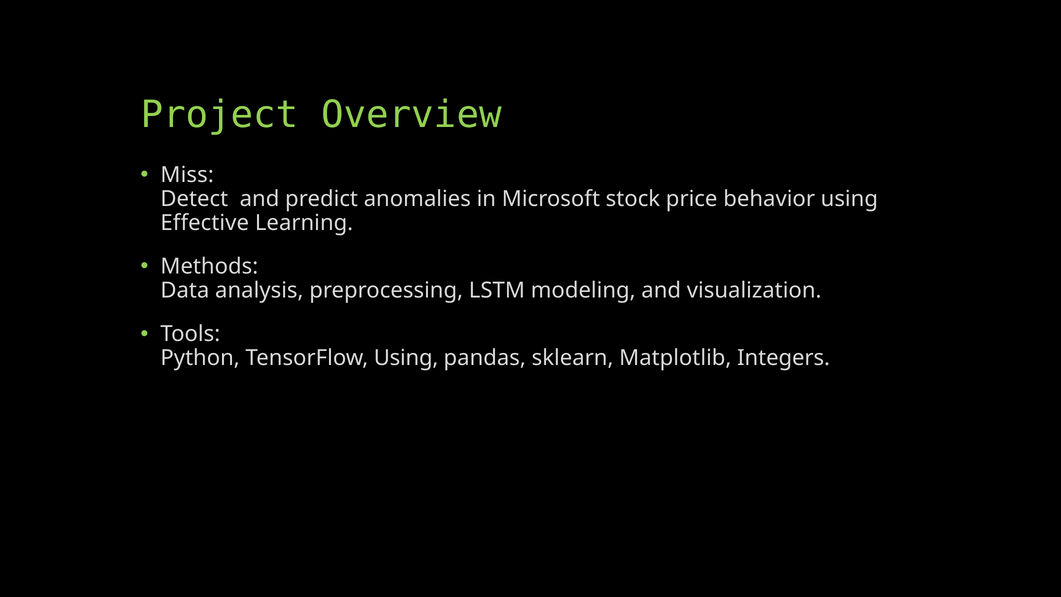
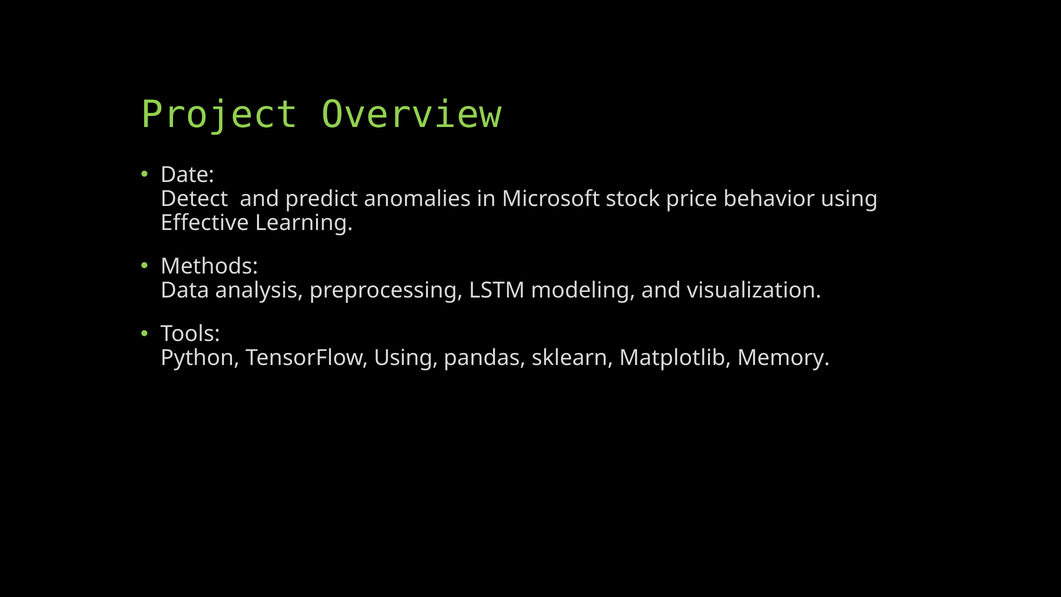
Miss: Miss -> Date
Integers: Integers -> Memory
